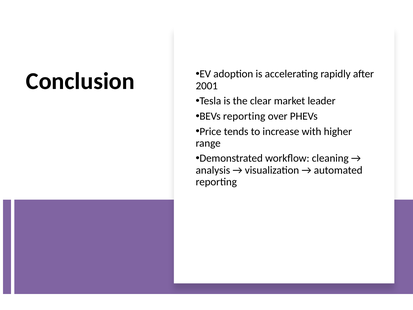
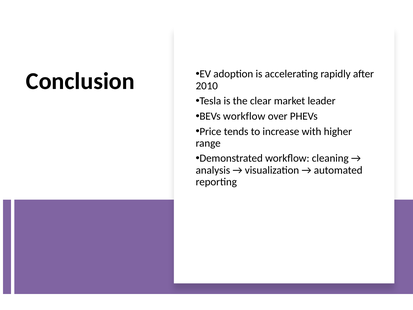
2001: 2001 -> 2010
BEVs reporting: reporting -> workflow
